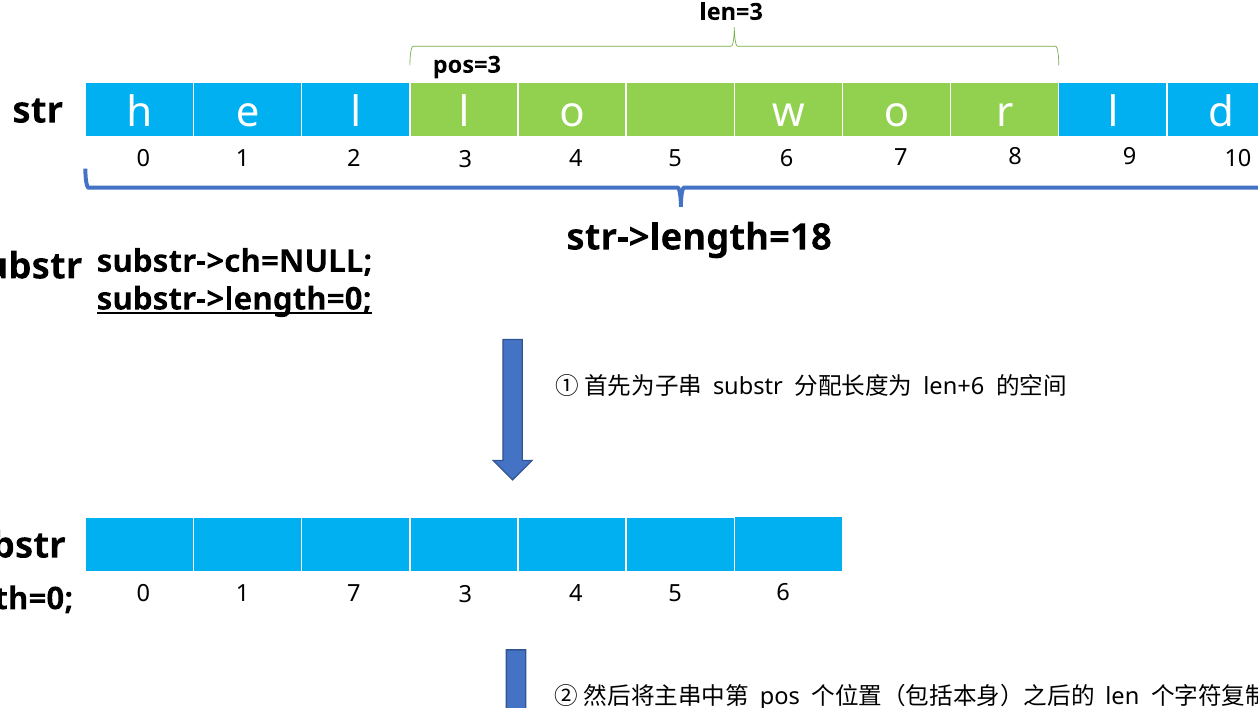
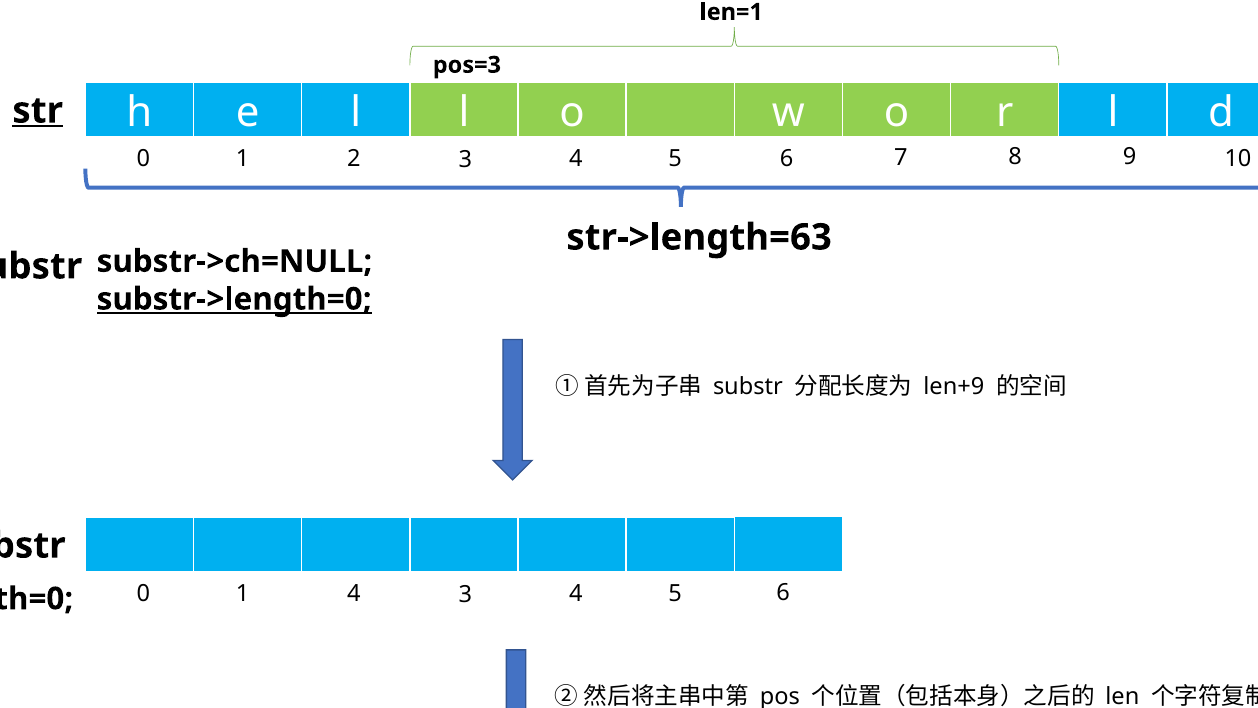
len=3: len=3 -> len=1
str underline: none -> present
str->length=18: str->length=18 -> str->length=63
len+6: len+6 -> len+9
1 7: 7 -> 4
